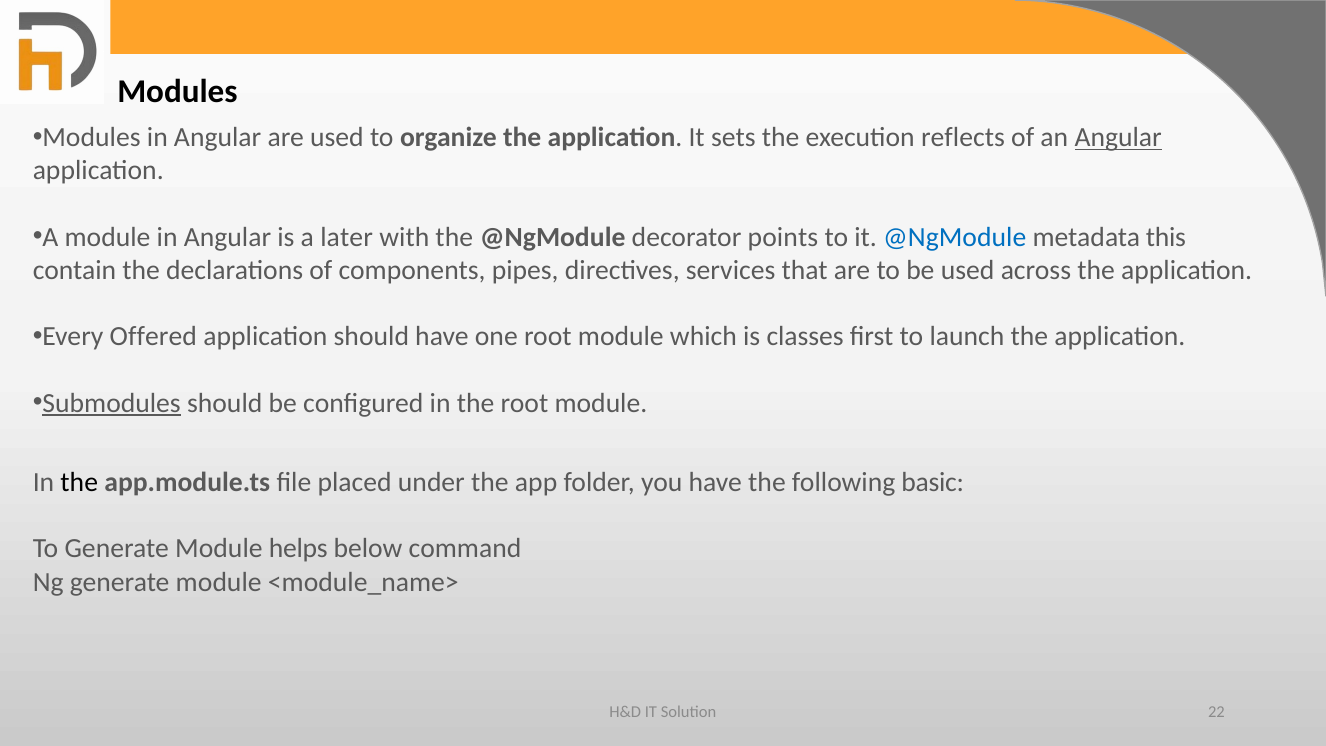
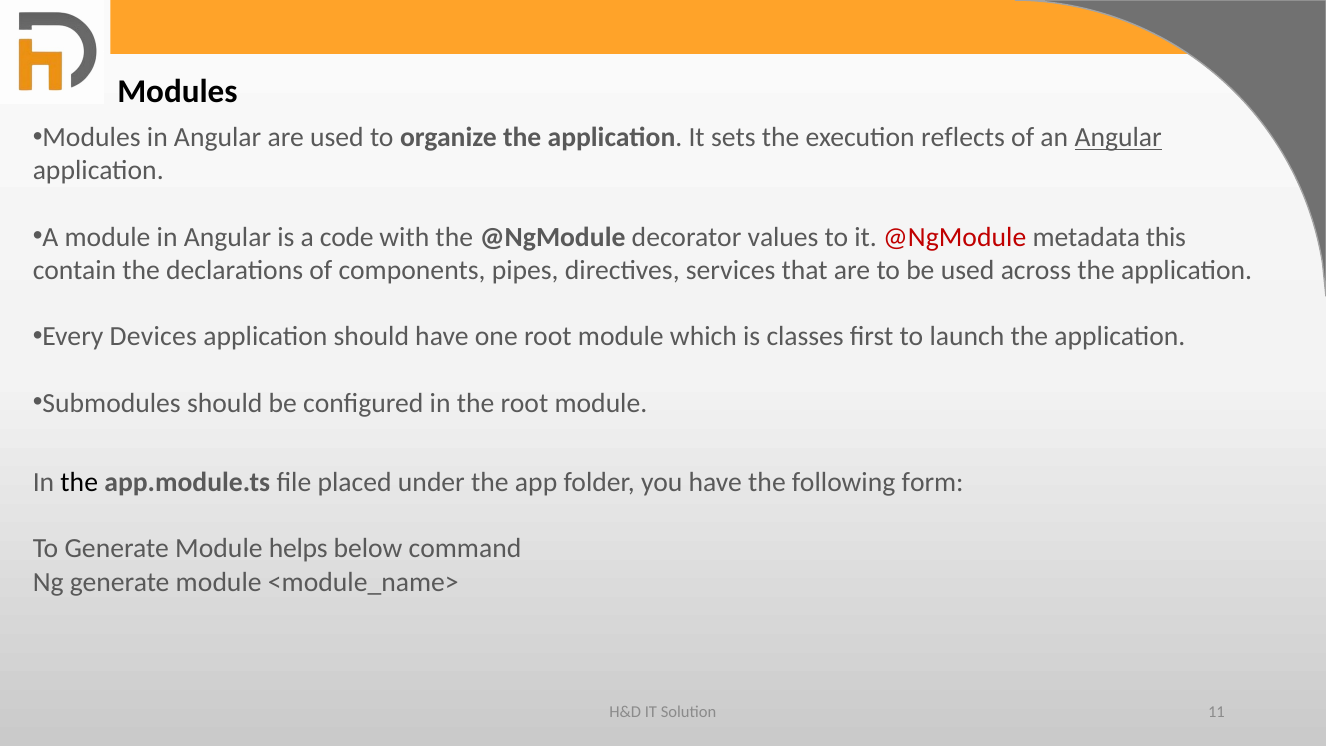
later: later -> code
points: points -> values
@NgModule at (955, 237) colour: blue -> red
Offered: Offered -> Devices
Submodules underline: present -> none
basic: basic -> form
22: 22 -> 11
